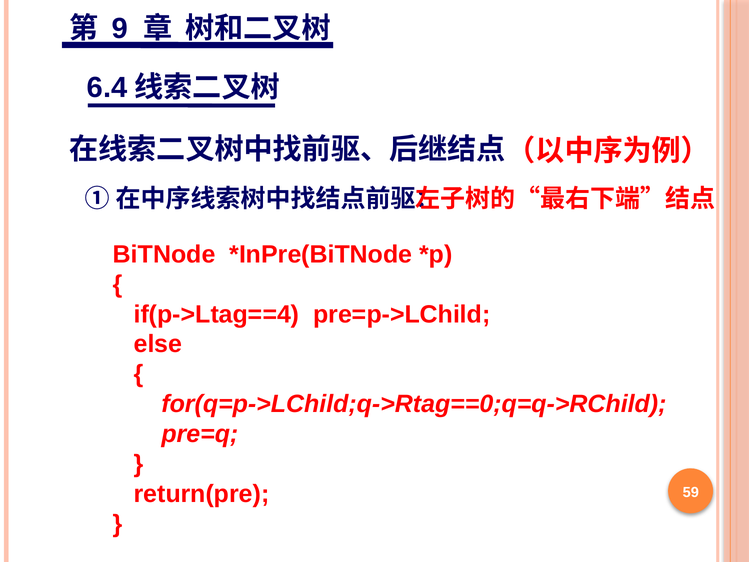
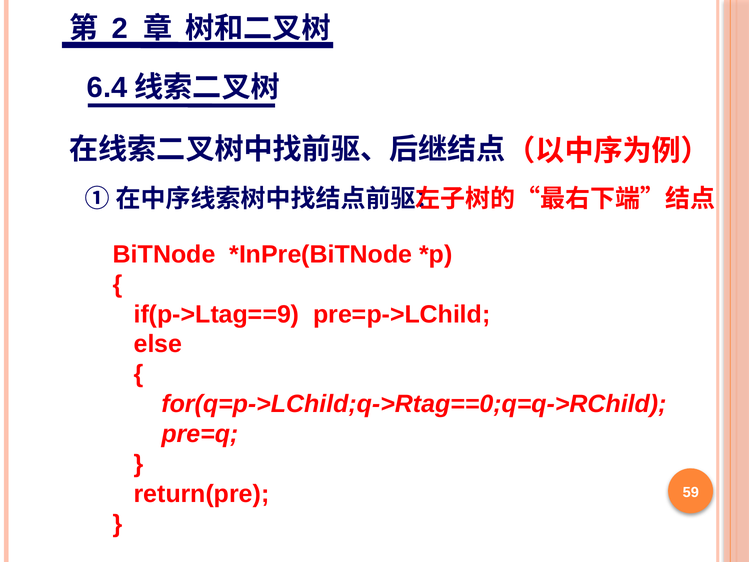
9: 9 -> 2
if(p->Ltag==4: if(p->Ltag==4 -> if(p->Ltag==9
